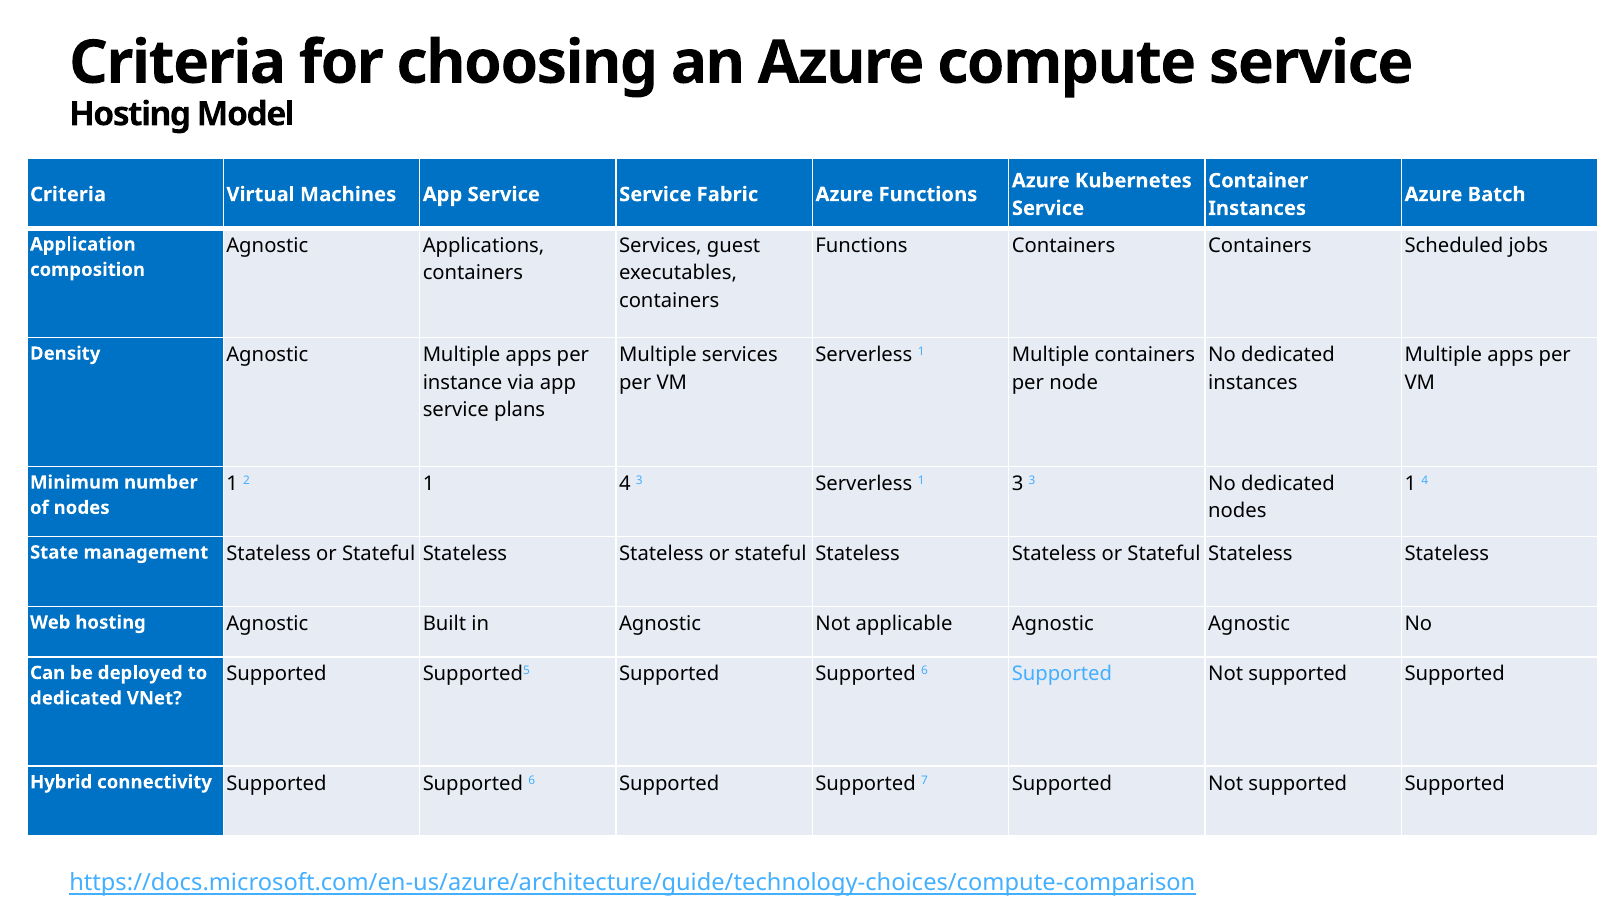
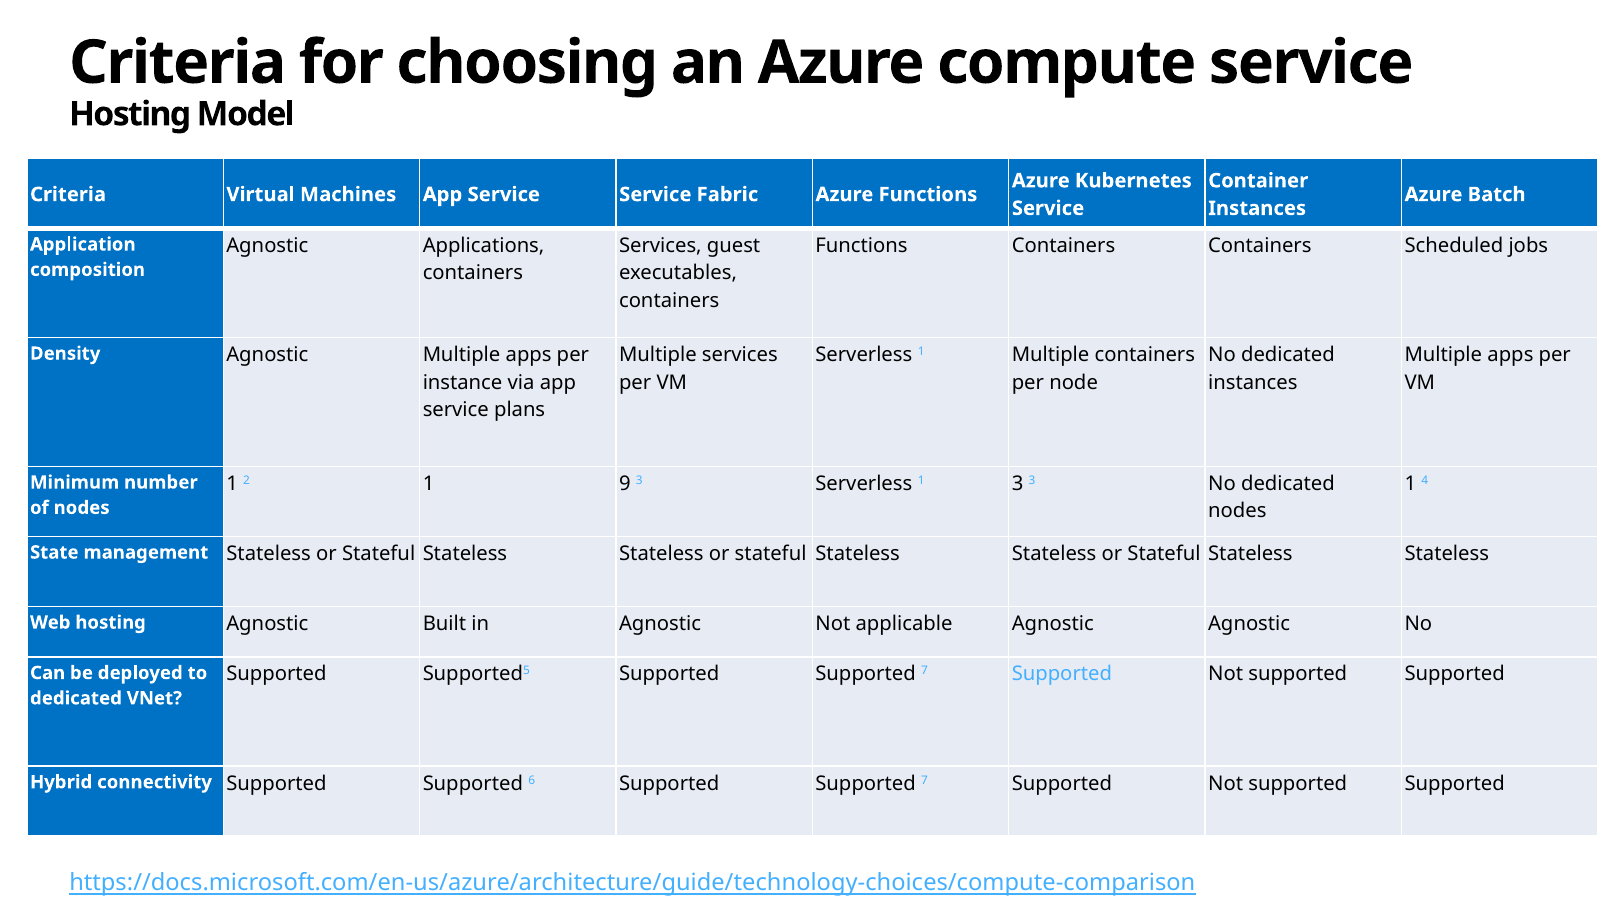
2 1 4: 4 -> 9
Supported5 Supported Supported 6: 6 -> 7
